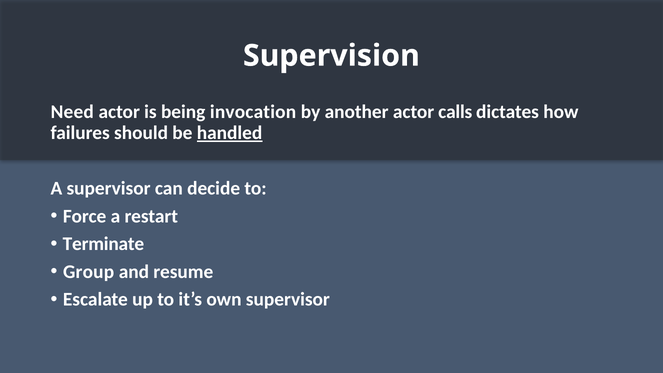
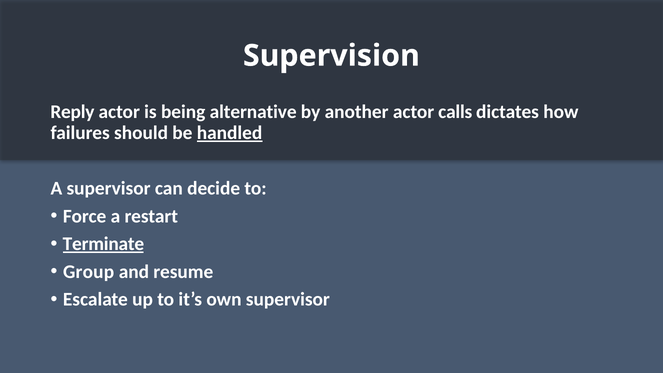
Need: Need -> Reply
invocation: invocation -> alternative
Terminate underline: none -> present
